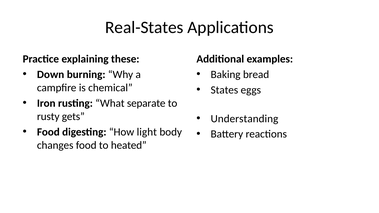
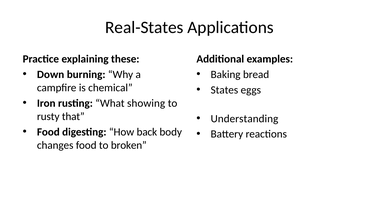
separate: separate -> showing
gets: gets -> that
light: light -> back
heated: heated -> broken
